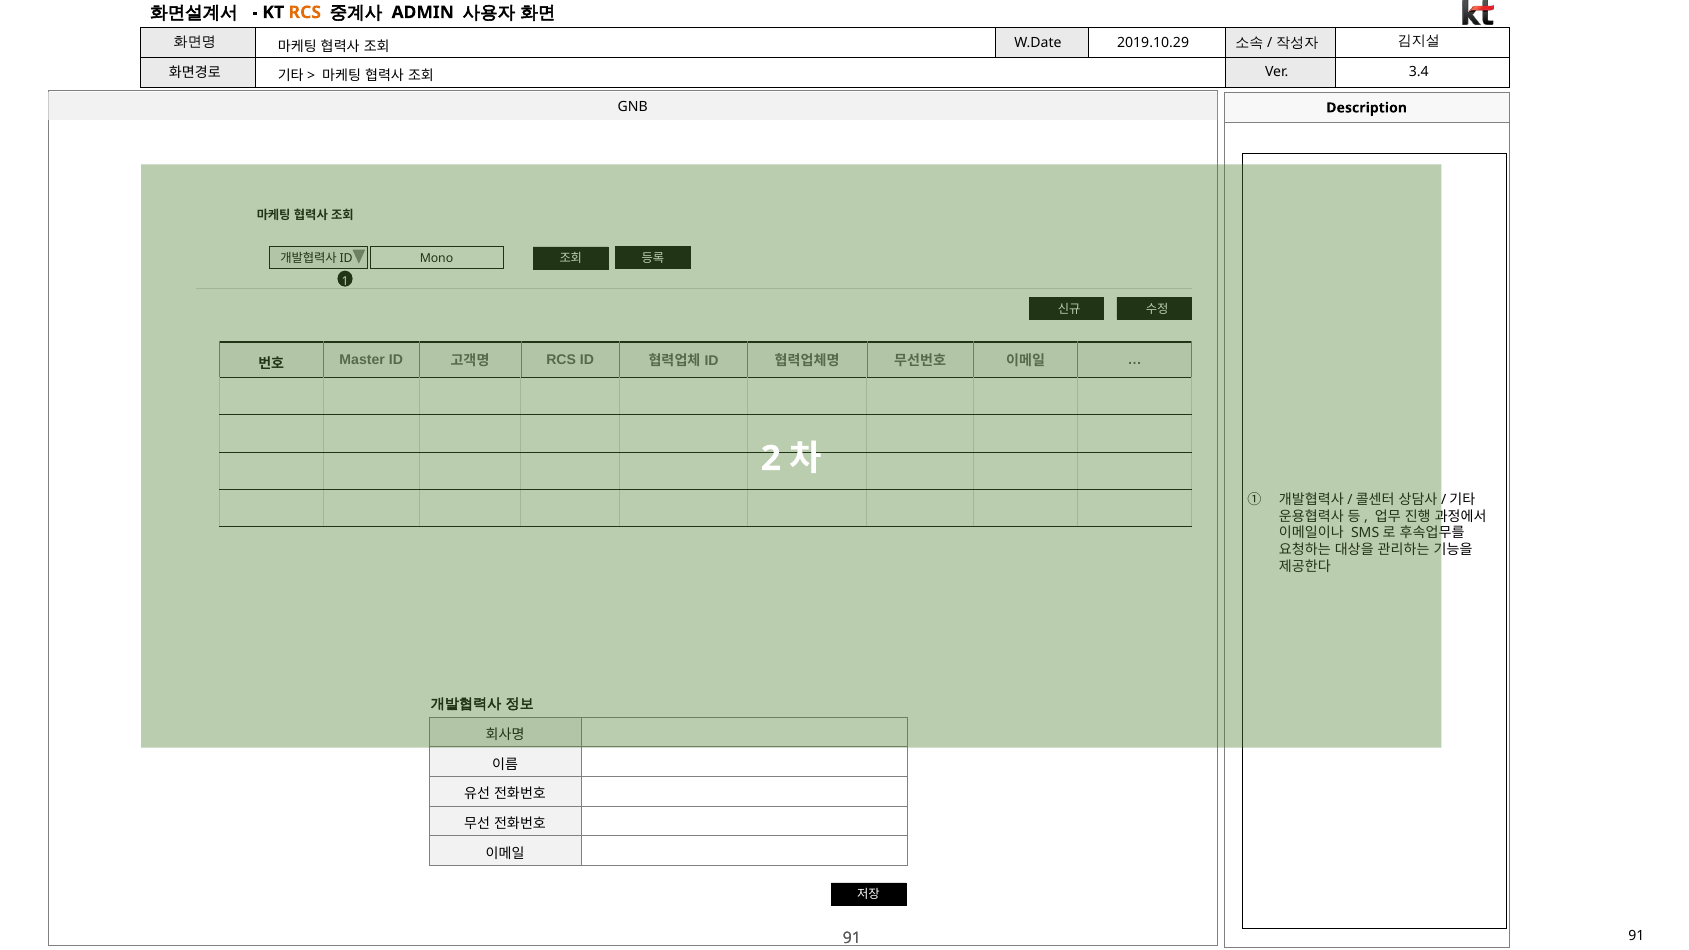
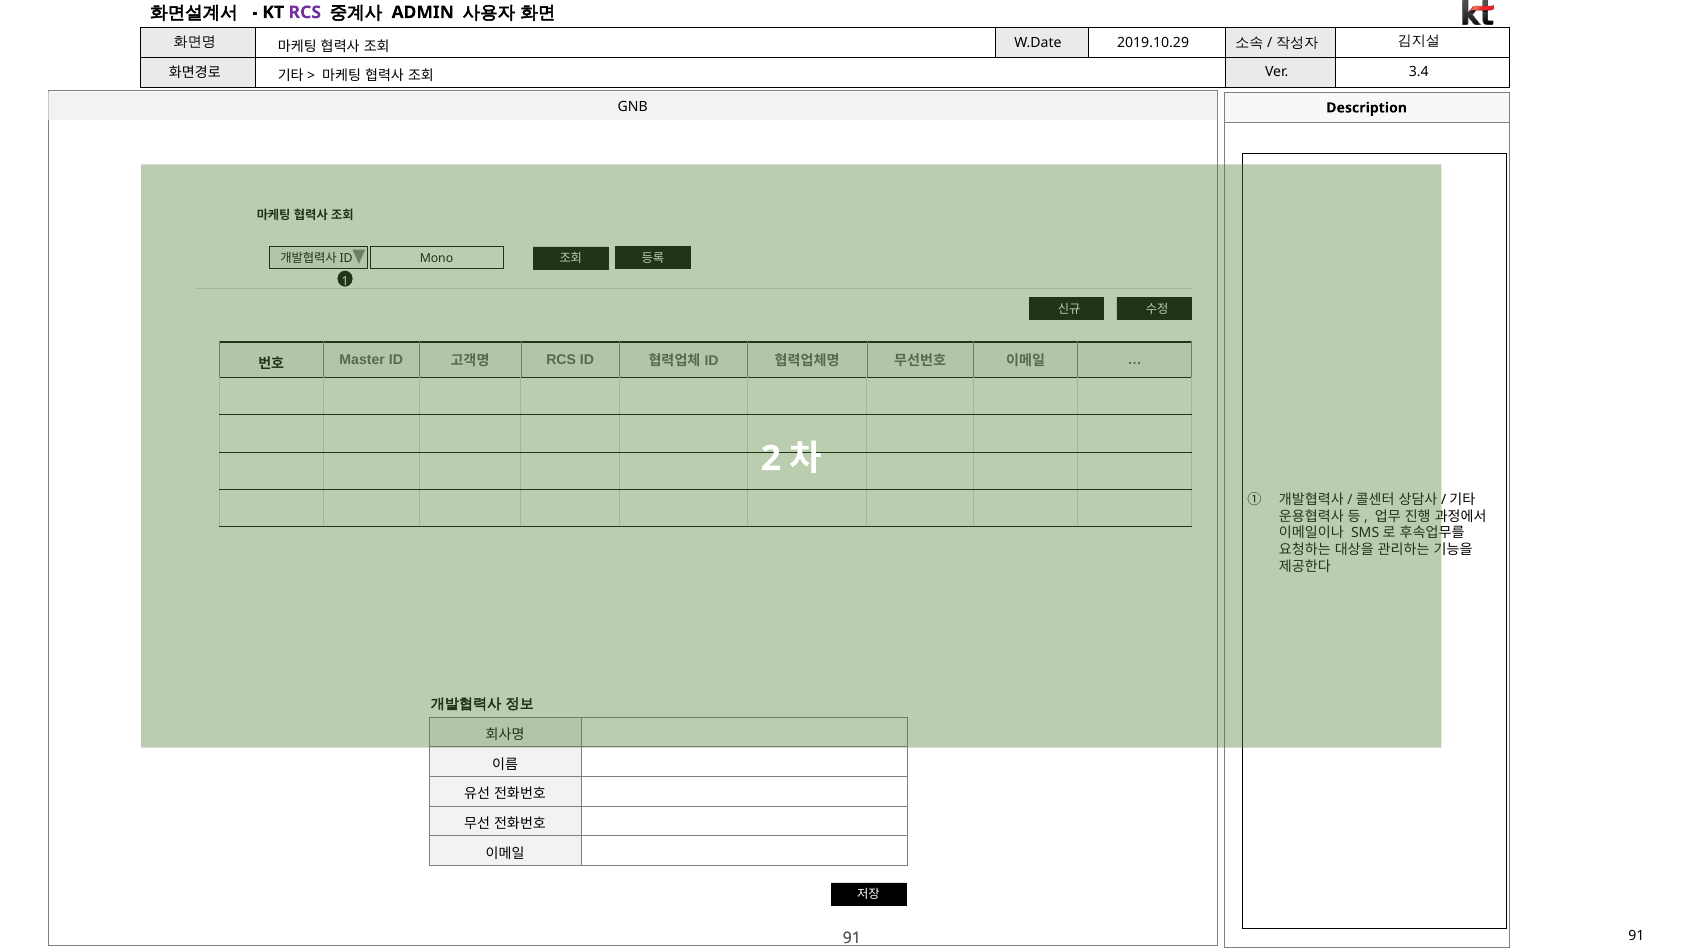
RCS at (305, 12) colour: orange -> purple
